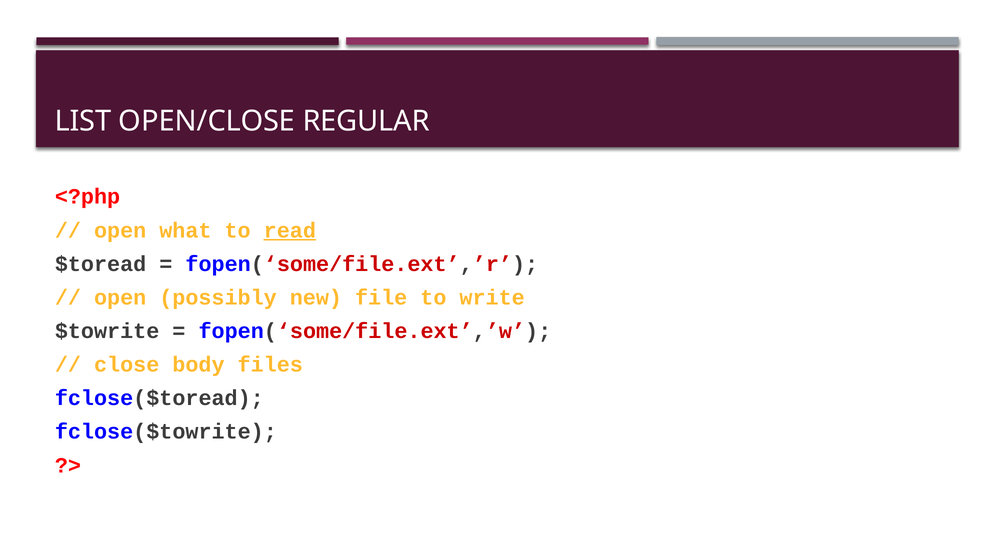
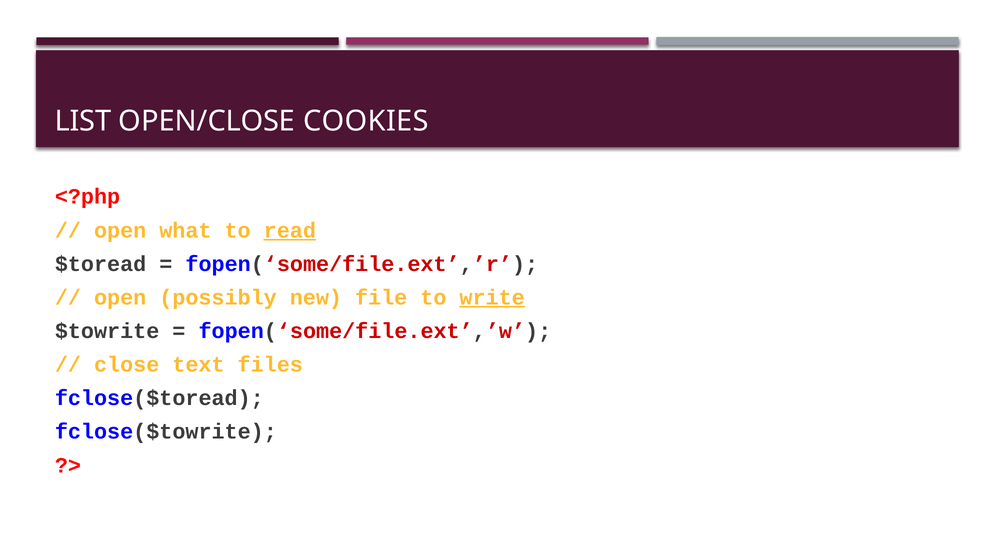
REGULAR: REGULAR -> COOKIES
write underline: none -> present
body: body -> text
